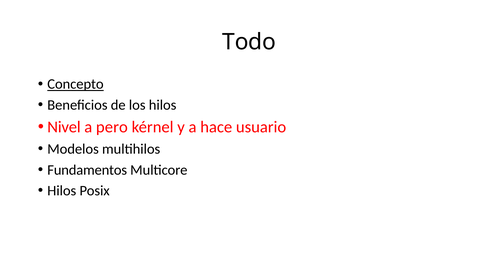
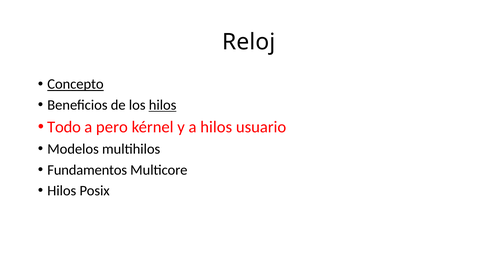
Todo: Todo -> Reloj
hilos at (163, 105) underline: none -> present
Nivel: Nivel -> Todo
a hace: hace -> hilos
